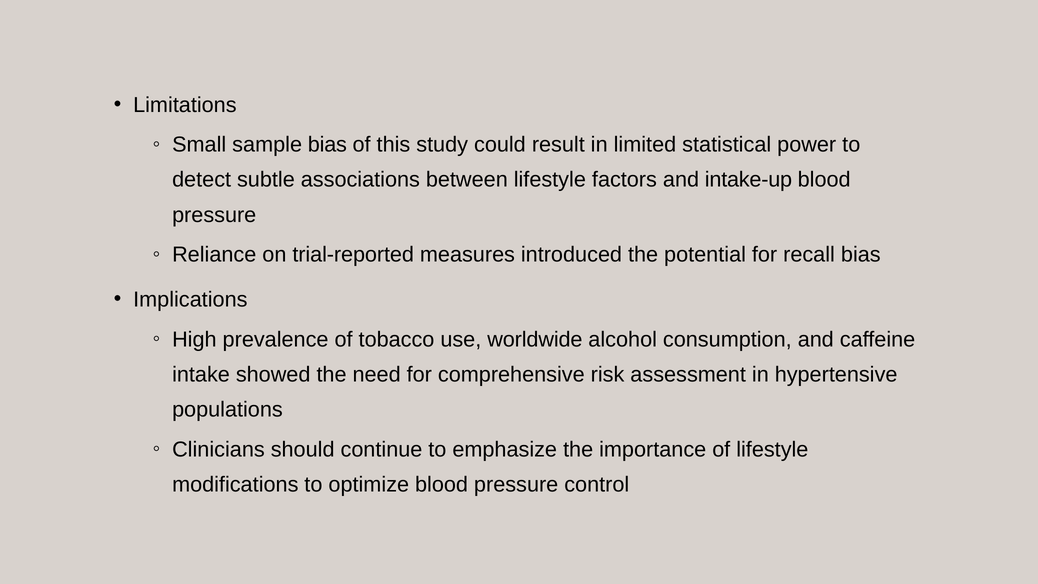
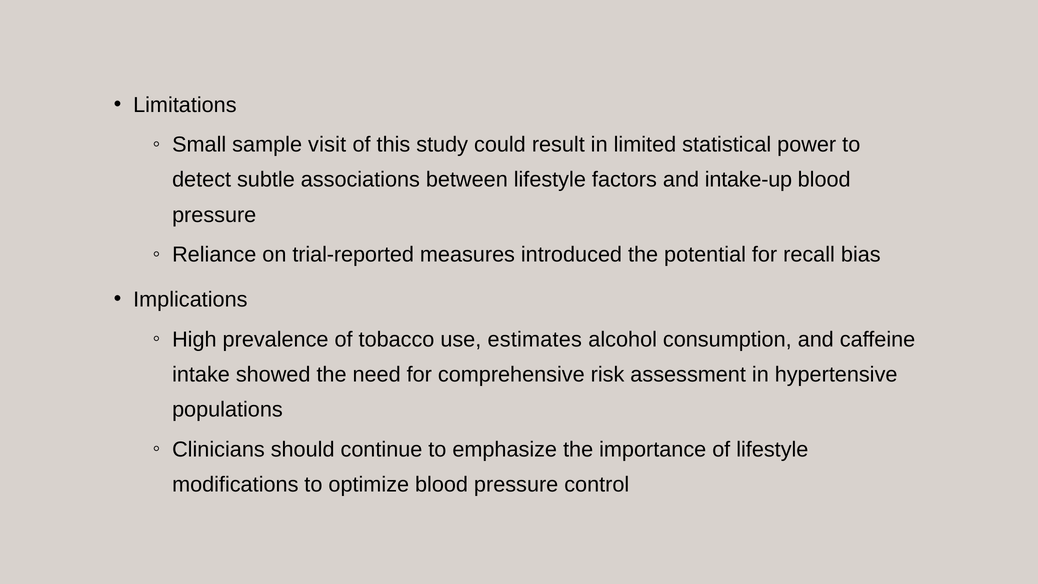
sample bias: bias -> visit
worldwide: worldwide -> estimates
